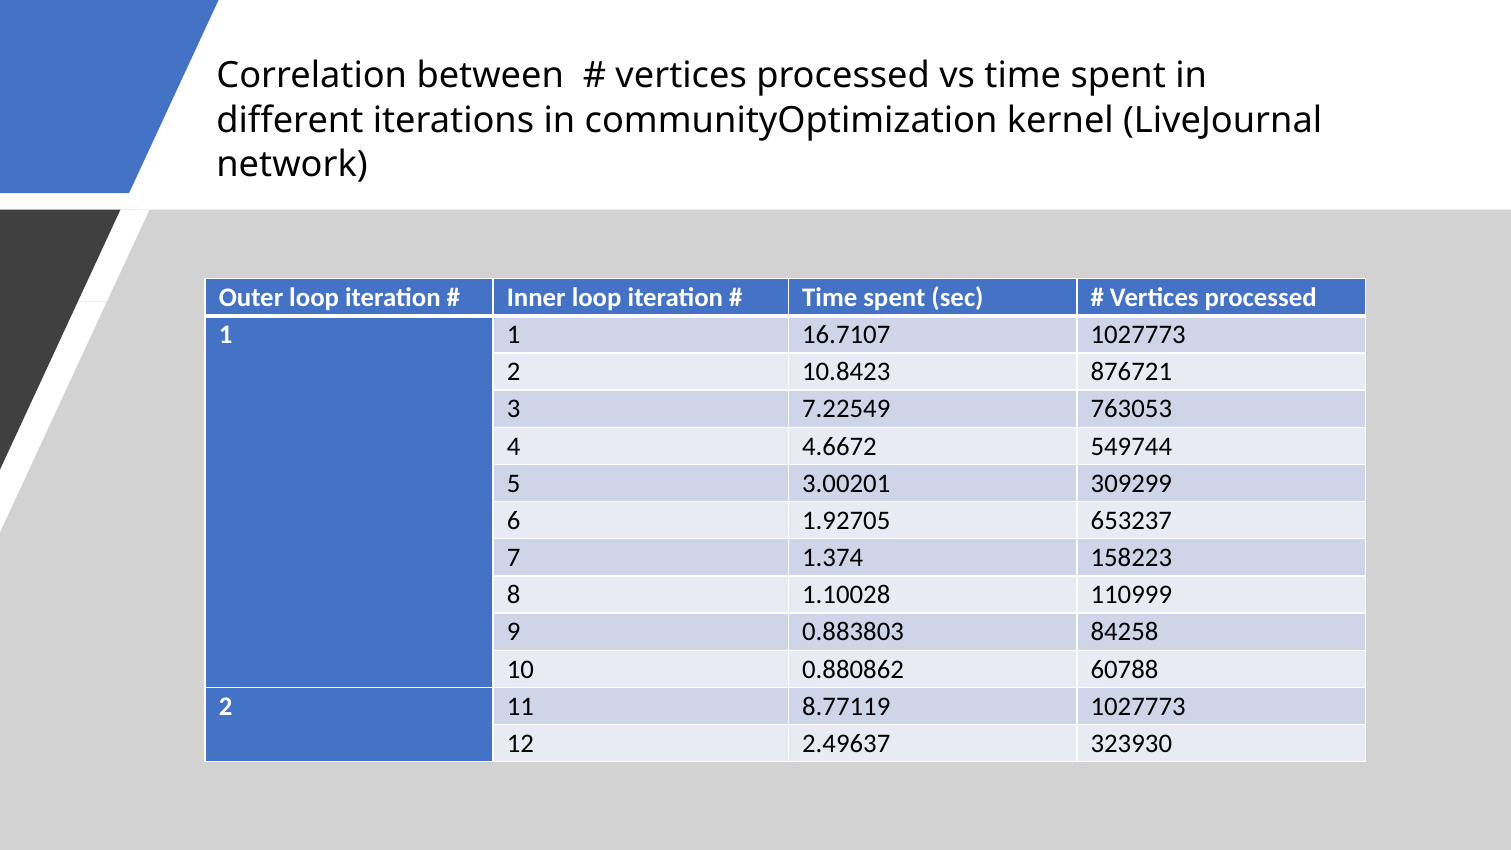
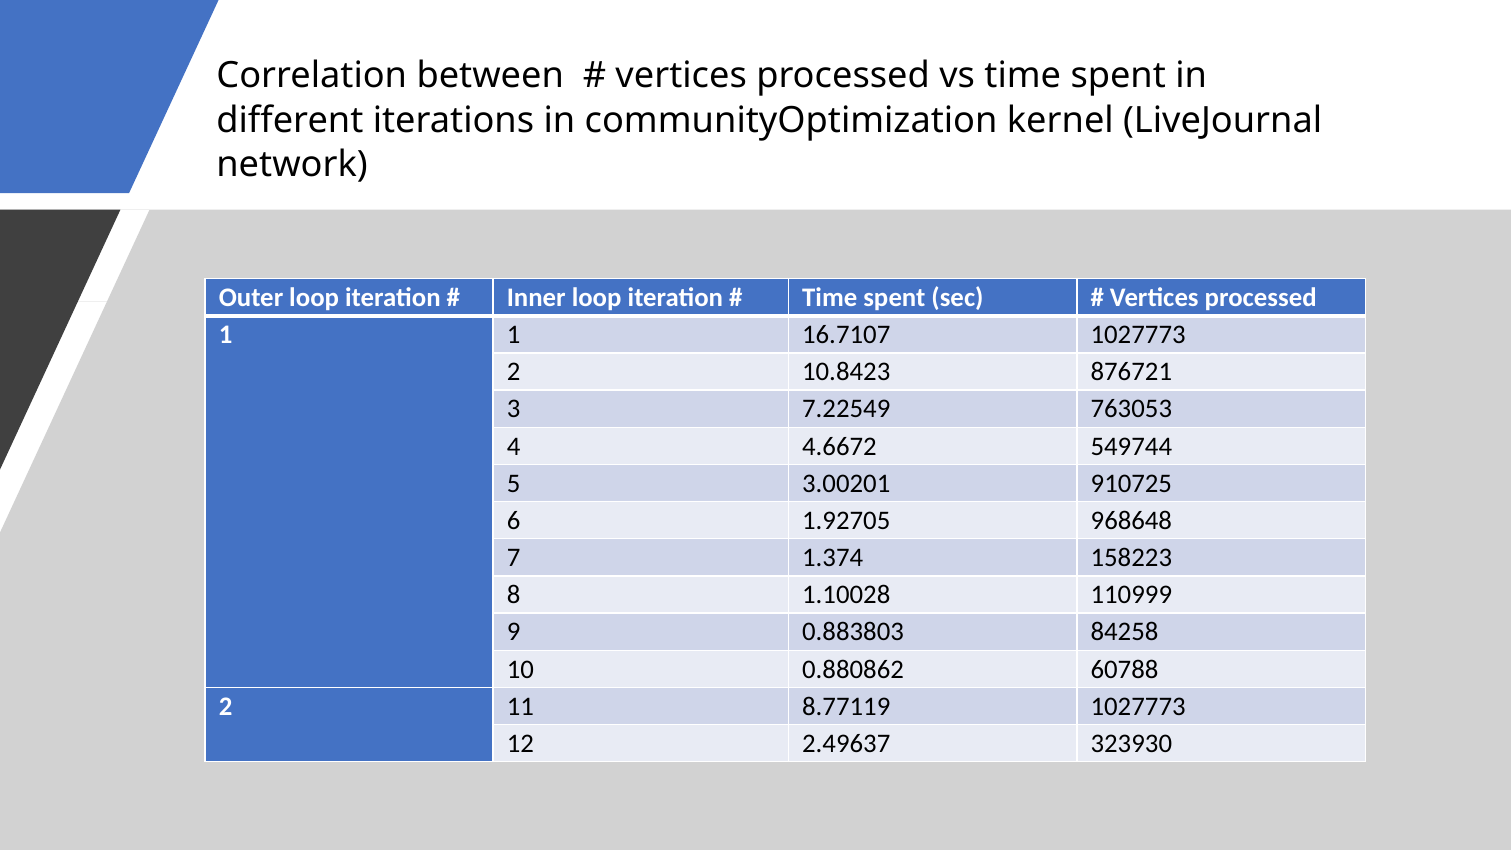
309299: 309299 -> 910725
653237: 653237 -> 968648
